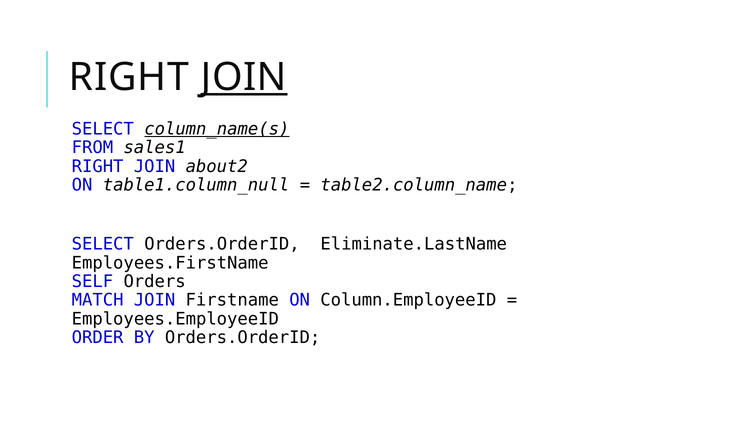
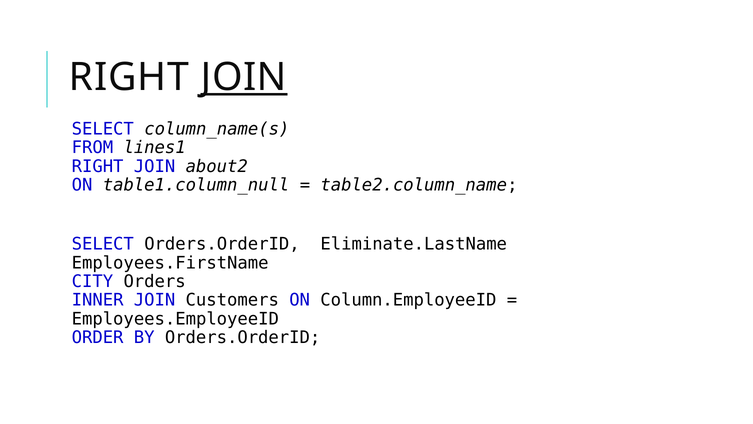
column_name(s underline: present -> none
sales1: sales1 -> lines1
SELF: SELF -> CITY
MATCH: MATCH -> INNER
Firstname: Firstname -> Customers
